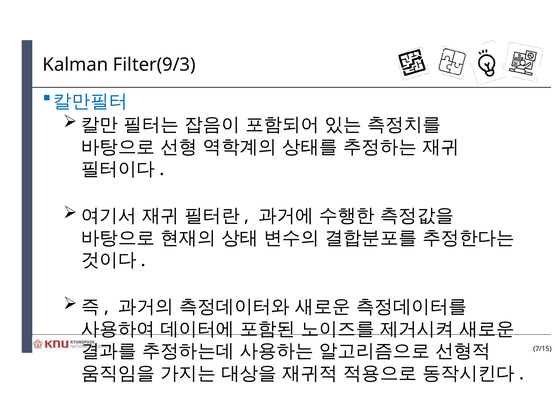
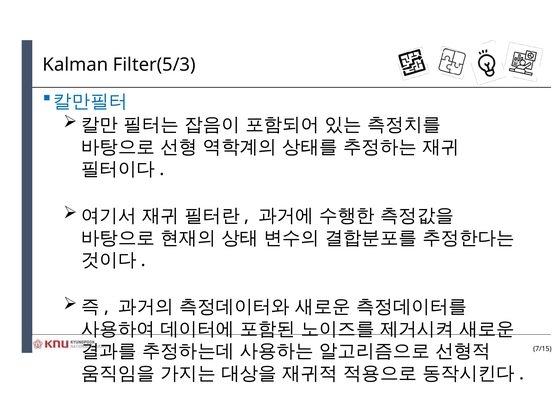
Filter(9/3: Filter(9/3 -> Filter(5/3
